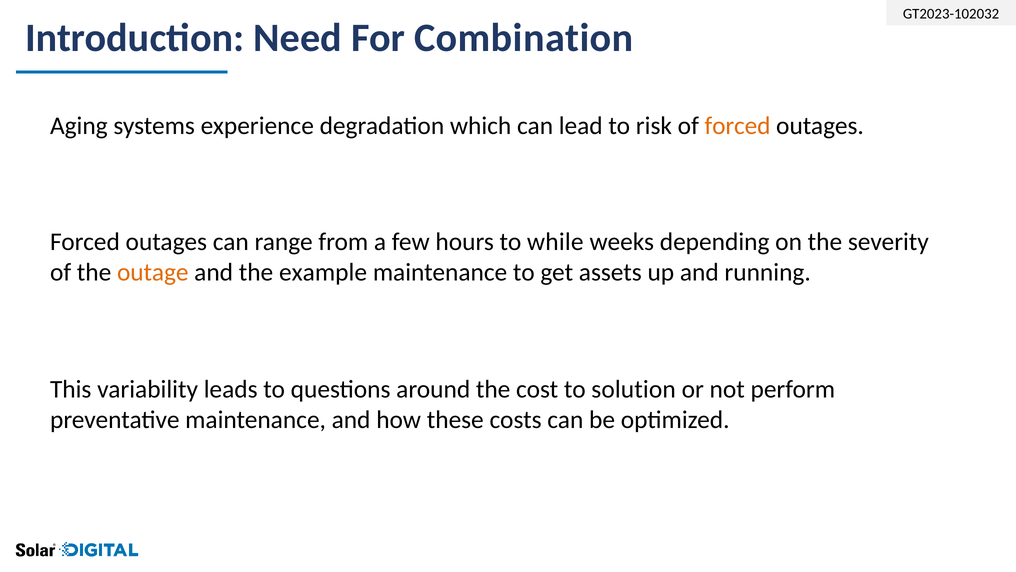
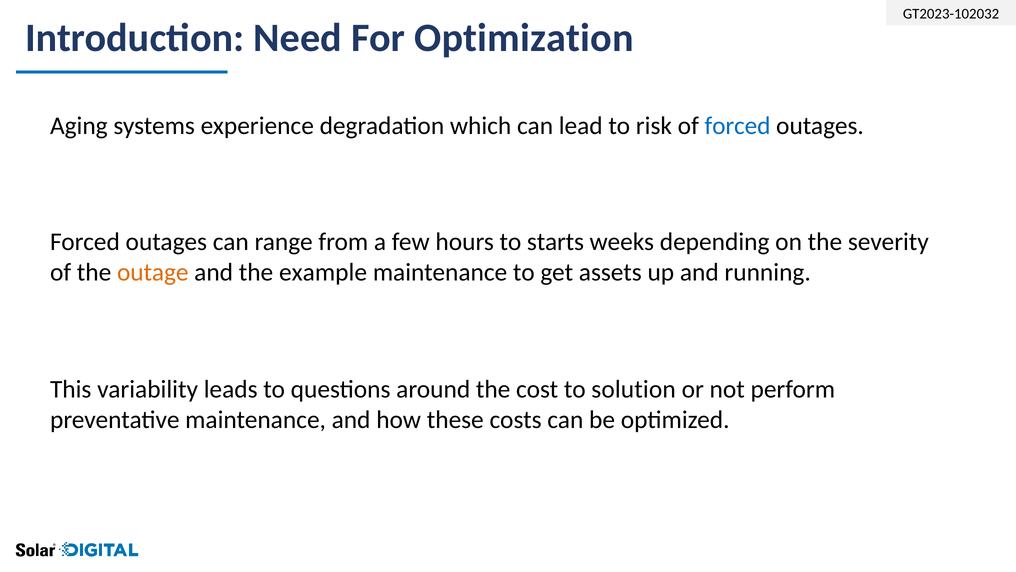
Combination: Combination -> Optimization
forced at (738, 126) colour: orange -> blue
while: while -> starts
